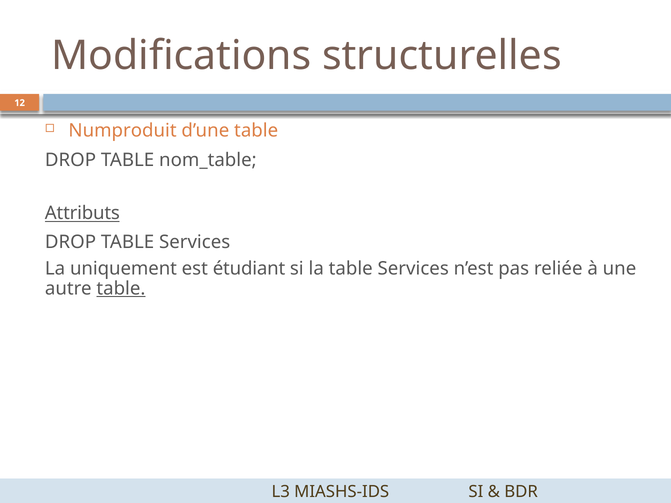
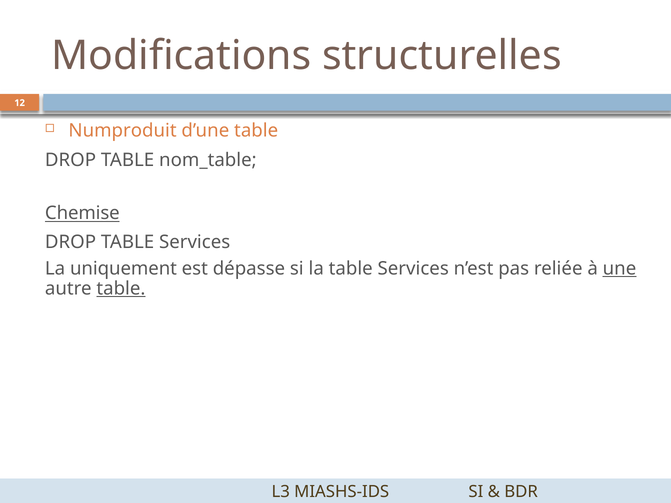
Attributs: Attributs -> Chemise
étudiant: étudiant -> dépasse
une underline: none -> present
